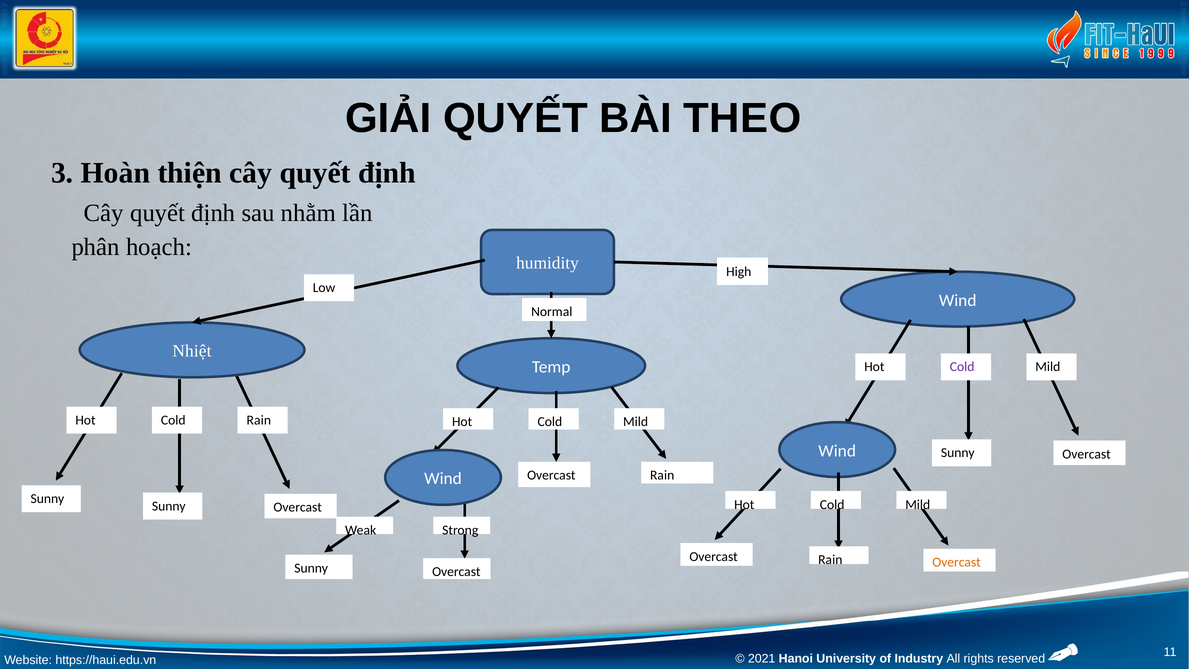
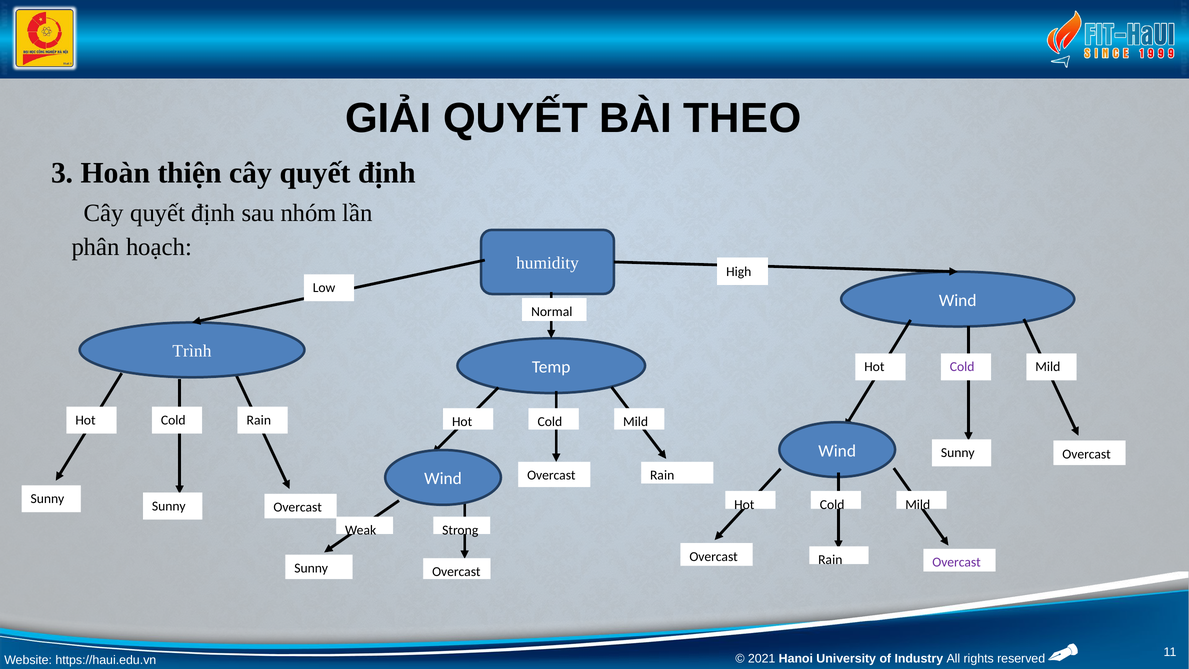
nhằm: nhằm -> nhóm
Nhiệt: Nhiệt -> Trình
Overcast at (957, 562) colour: orange -> purple
